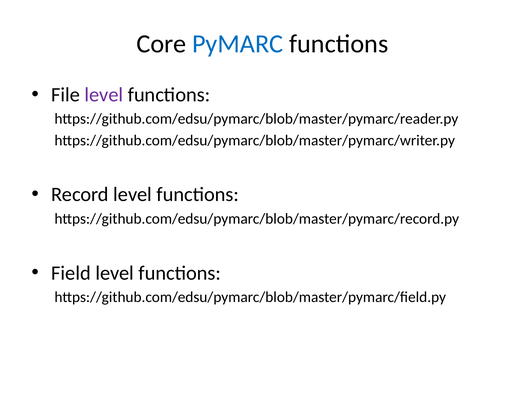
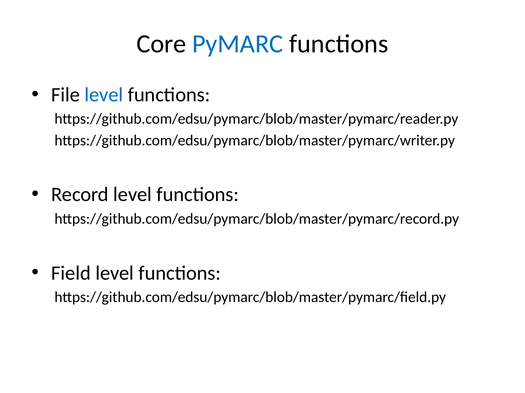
level at (104, 95) colour: purple -> blue
